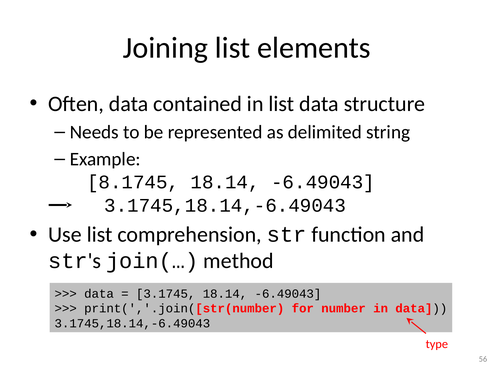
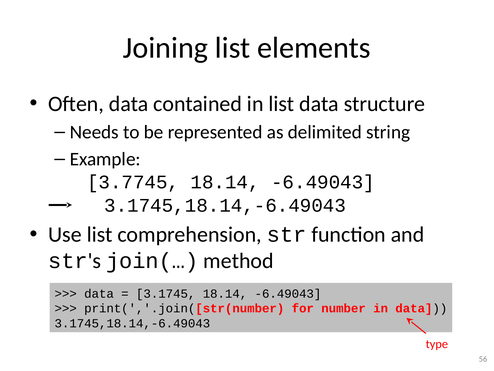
8.1745: 8.1745 -> 3.7745
